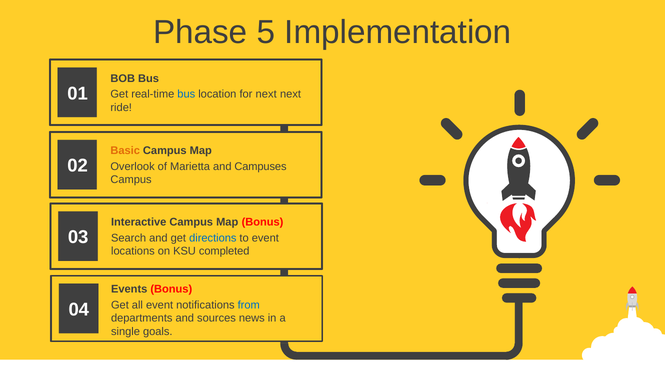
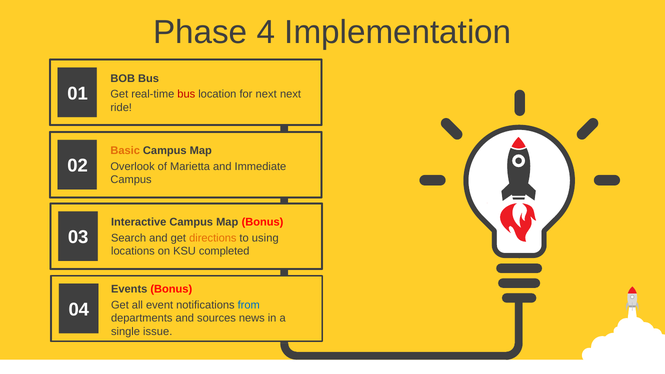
5: 5 -> 4
bus at (186, 94) colour: blue -> red
Campuses: Campuses -> Immediate
directions colour: blue -> orange
to event: event -> using
goals: goals -> issue
